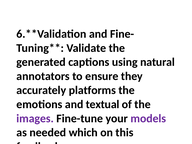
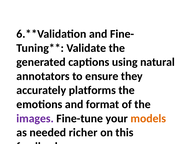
textual: textual -> format
models colour: purple -> orange
which: which -> richer
